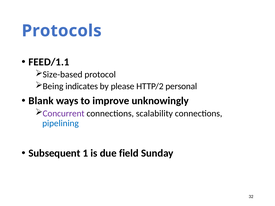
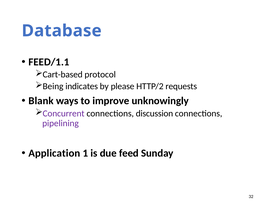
Protocols: Protocols -> Database
Size-based: Size-based -> Cart-based
personal: personal -> requests
scalability: scalability -> discussion
pipelining colour: blue -> purple
Subsequent: Subsequent -> Application
field: field -> feed
